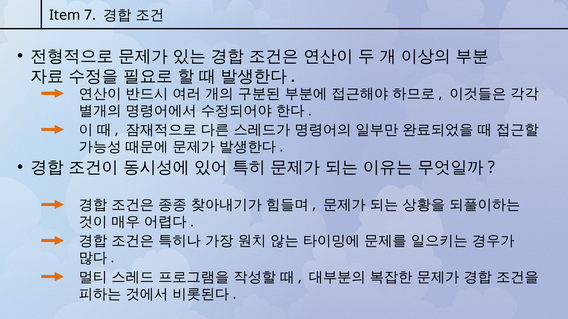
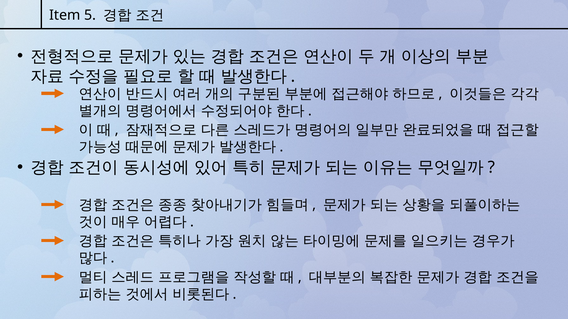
7: 7 -> 5
